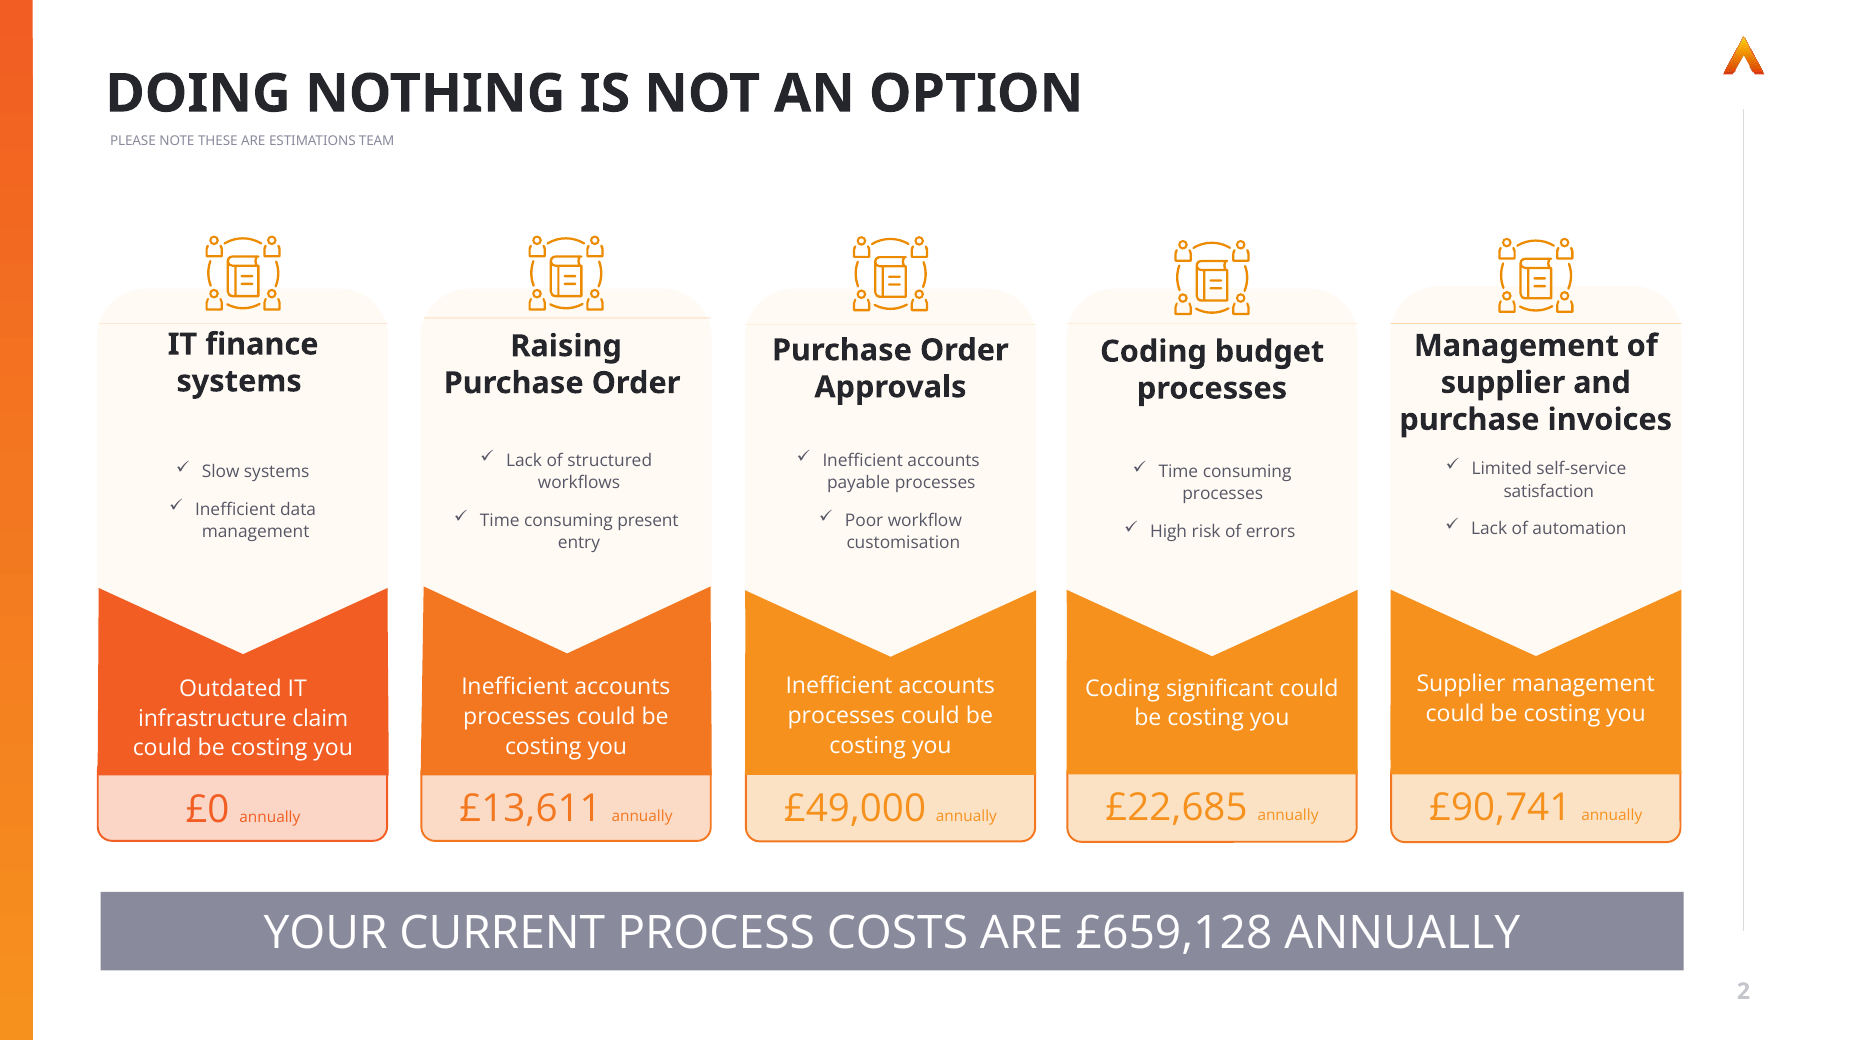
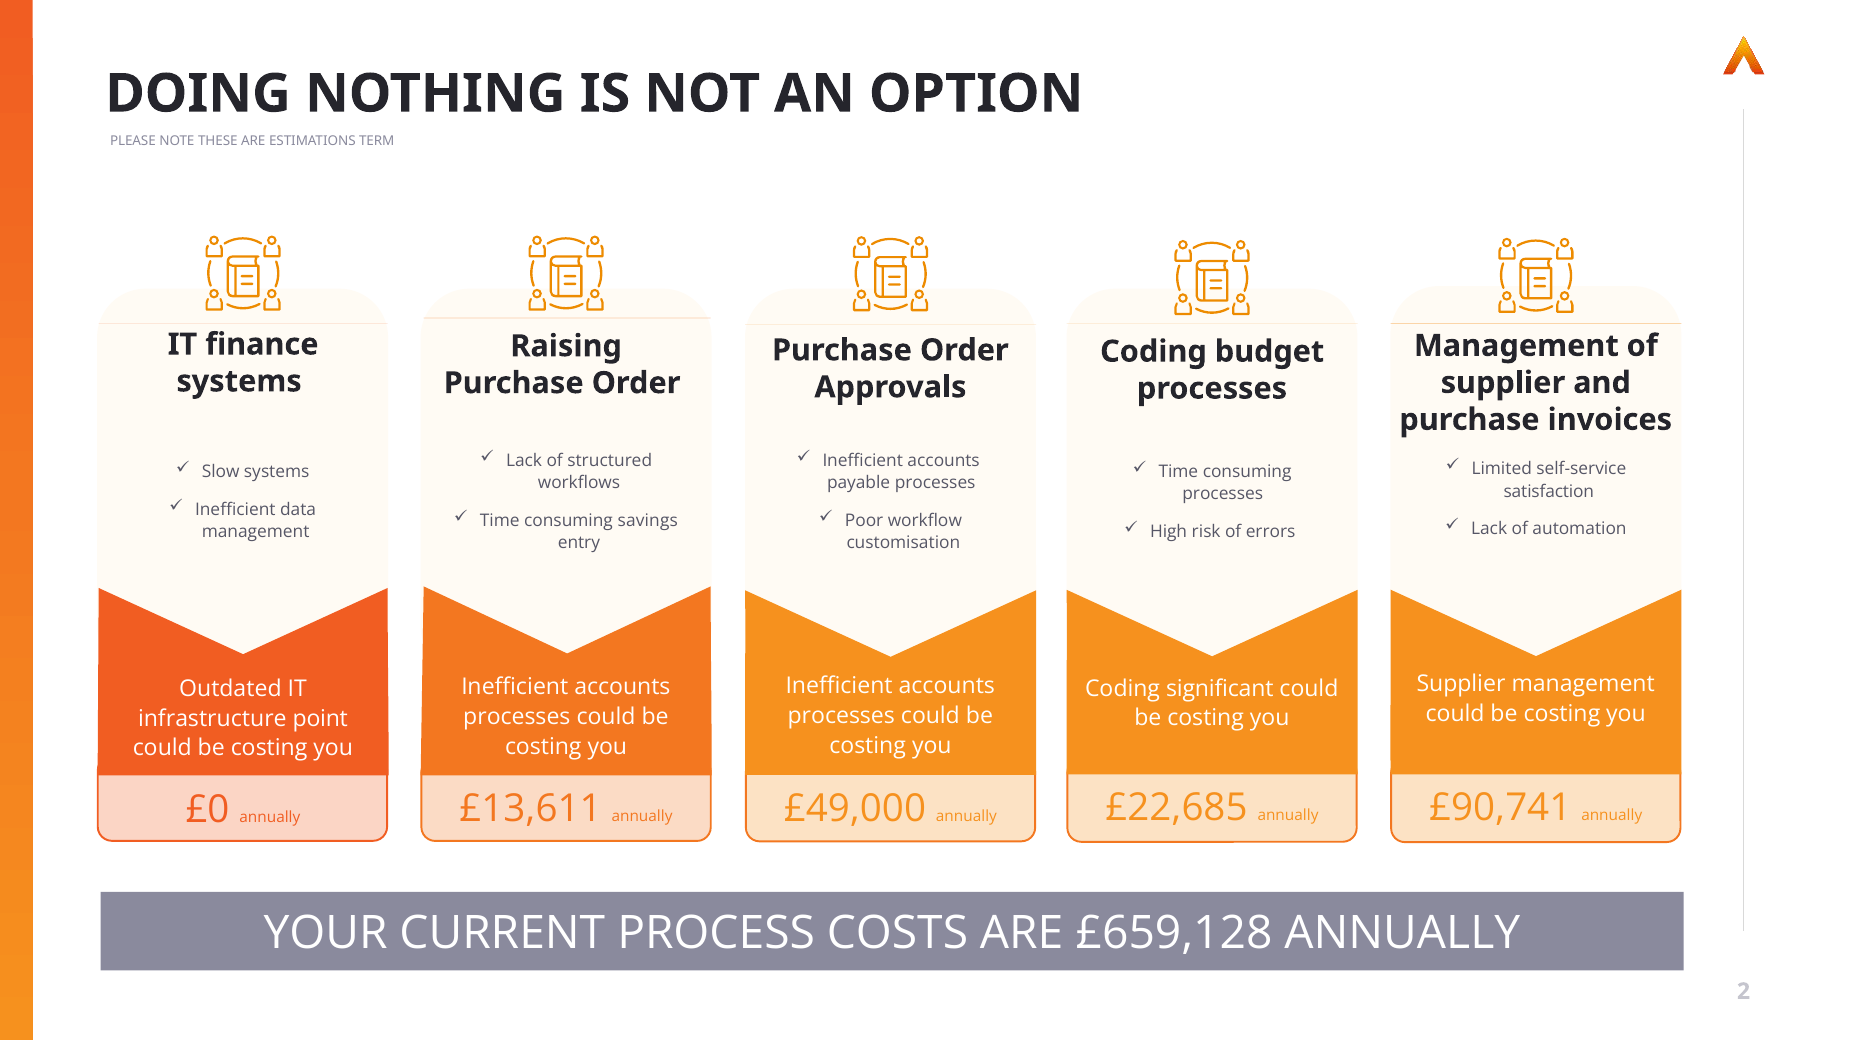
TEAM: TEAM -> TERM
present: present -> savings
claim: claim -> point
